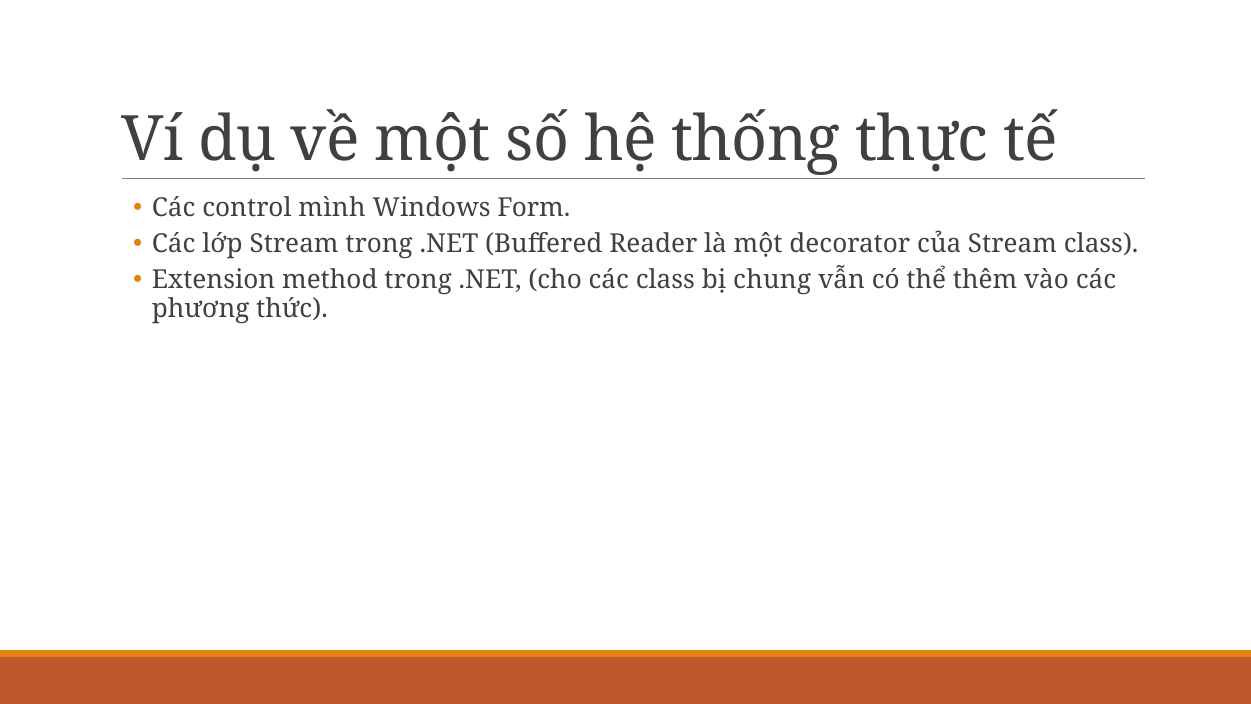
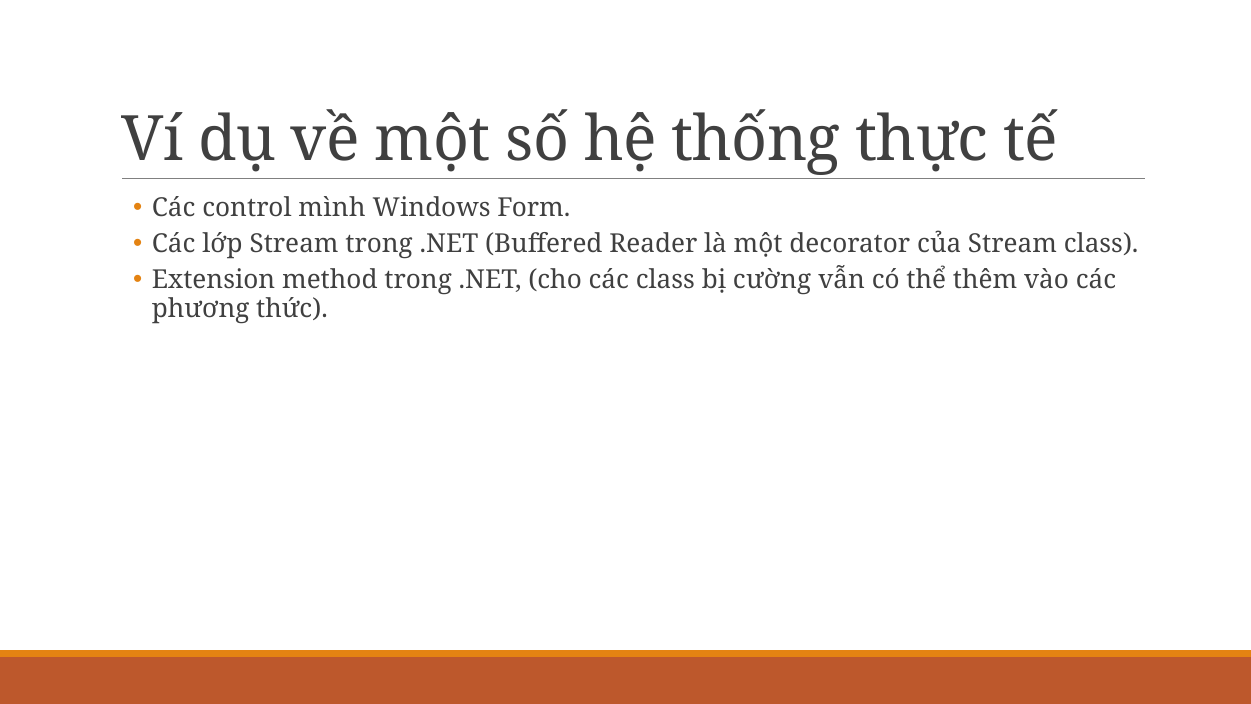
chung: chung -> cường
